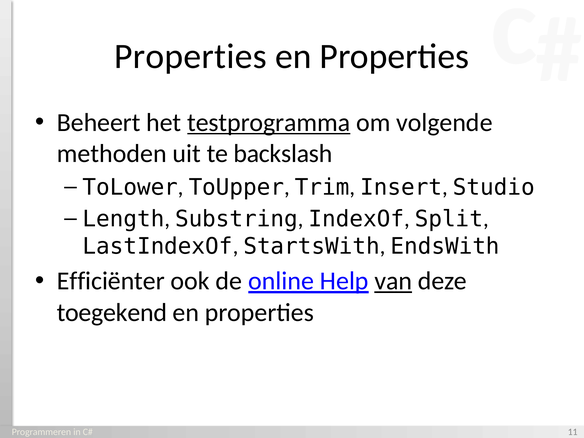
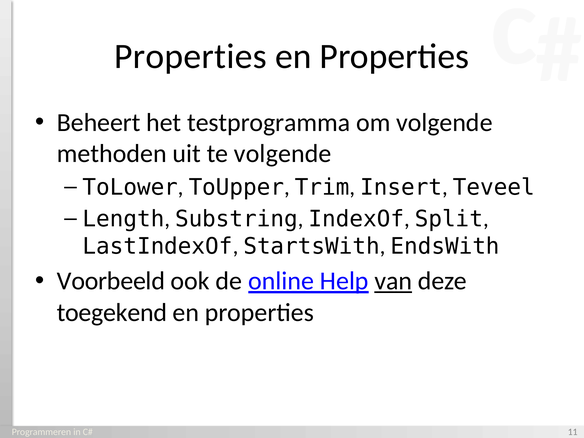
testprogramma underline: present -> none
te backslash: backslash -> volgende
Studio: Studio -> Teveel
Efficiënter: Efficiënter -> Voorbeeld
